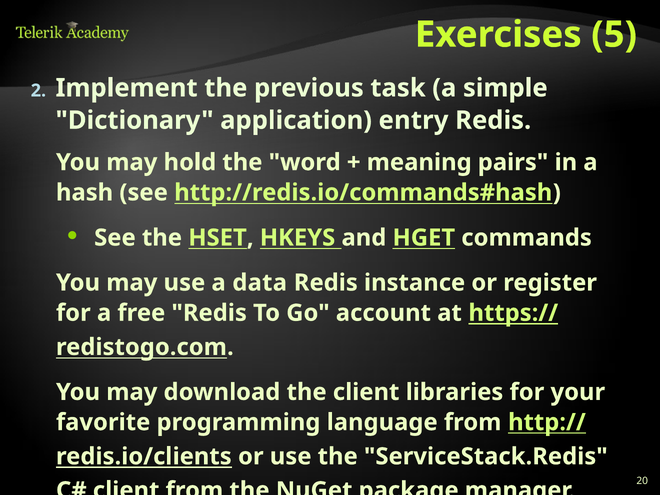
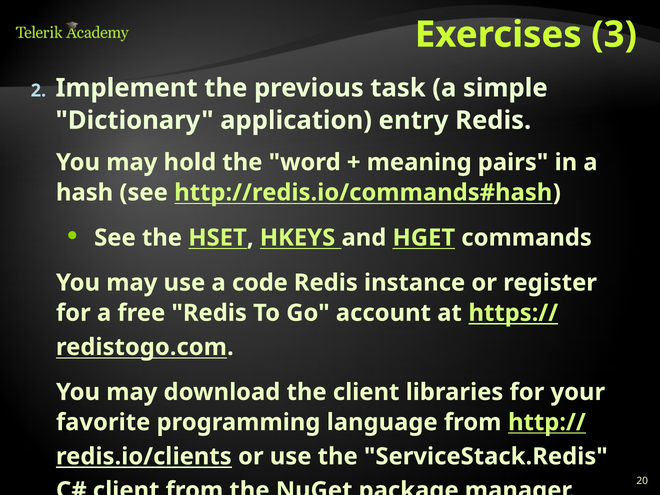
5: 5 -> 3
data: data -> code
